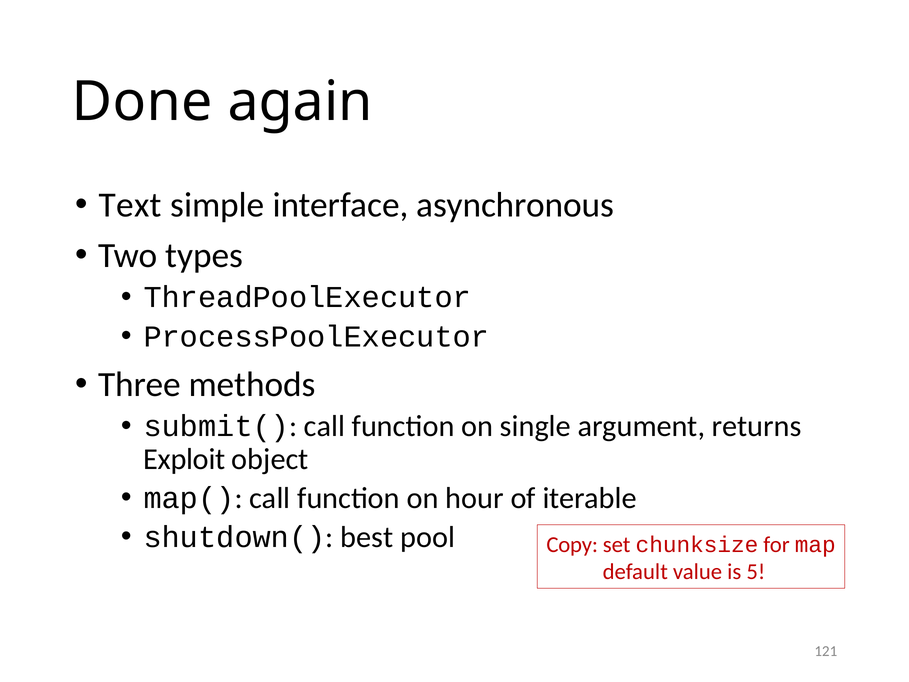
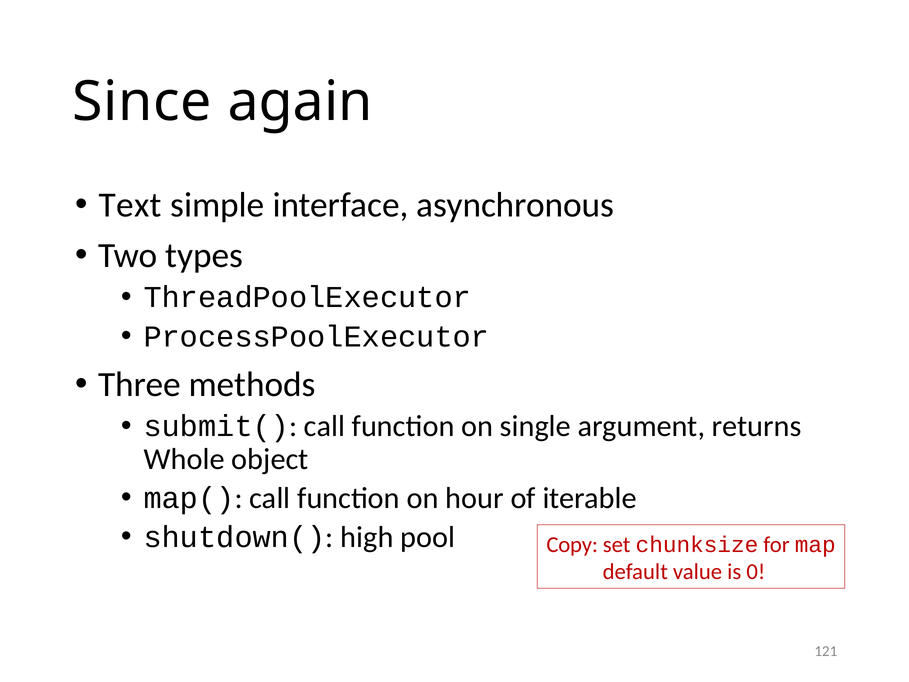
Done: Done -> Since
Exploit: Exploit -> Whole
best: best -> high
5: 5 -> 0
